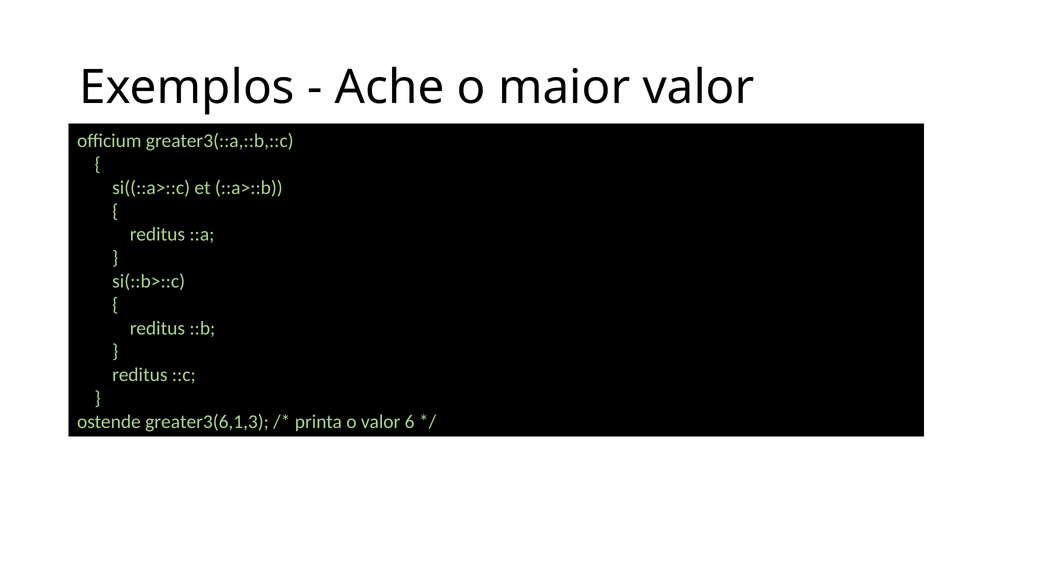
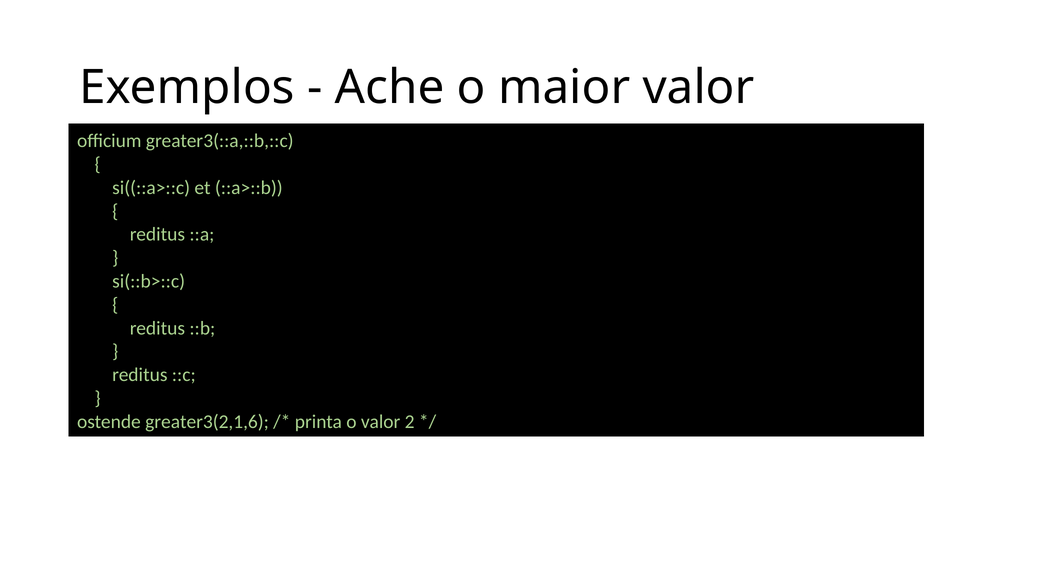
greater3(6,1,3: greater3(6,1,3 -> greater3(2,1,6
6: 6 -> 2
